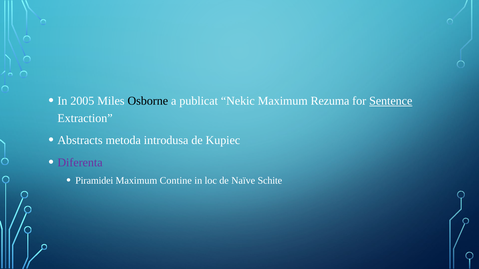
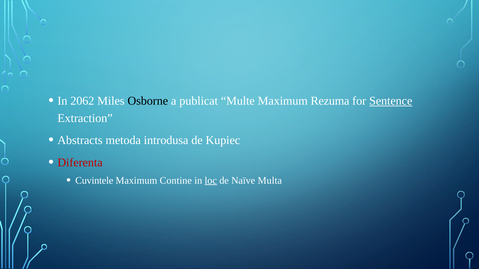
2005: 2005 -> 2062
Nekic: Nekic -> Multe
Diferenta colour: purple -> red
Piramidei: Piramidei -> Cuvintele
loc underline: none -> present
Schite: Schite -> Multa
